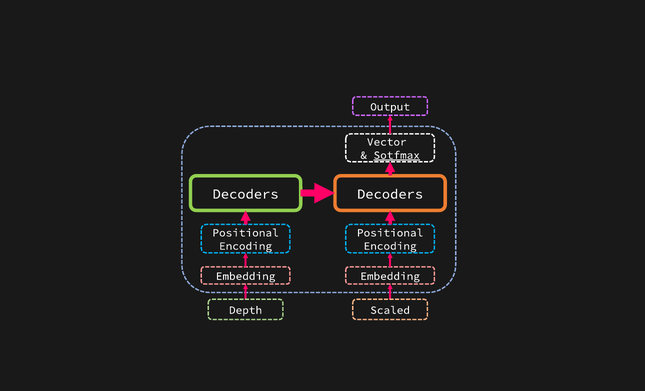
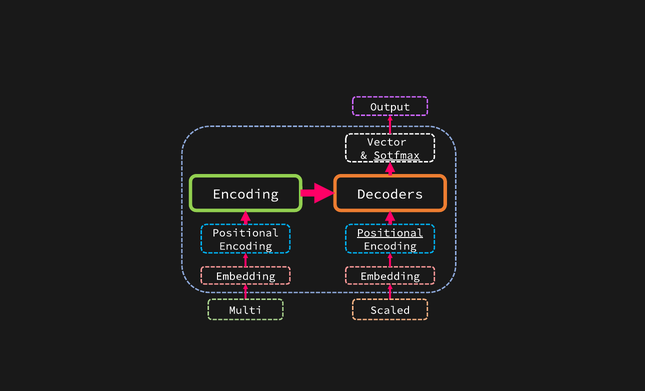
Decoders at (246, 194): Decoders -> Encoding
Positional at (390, 233) underline: none -> present
Depth: Depth -> Multi
